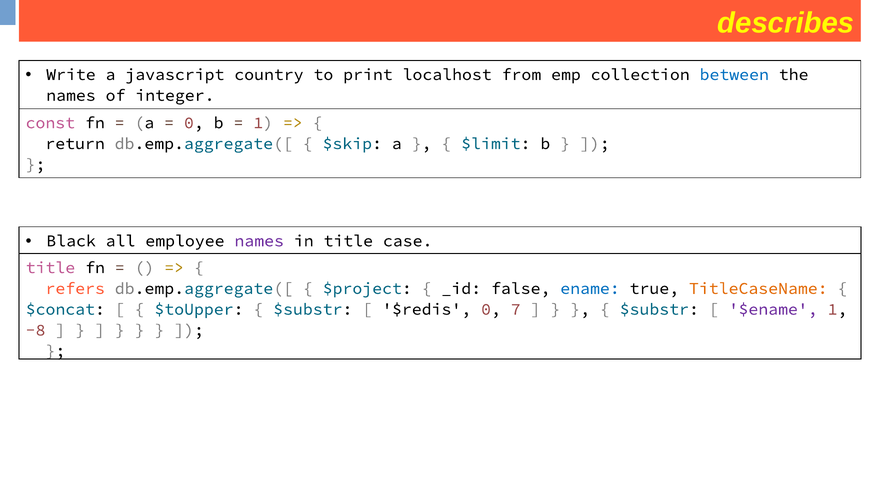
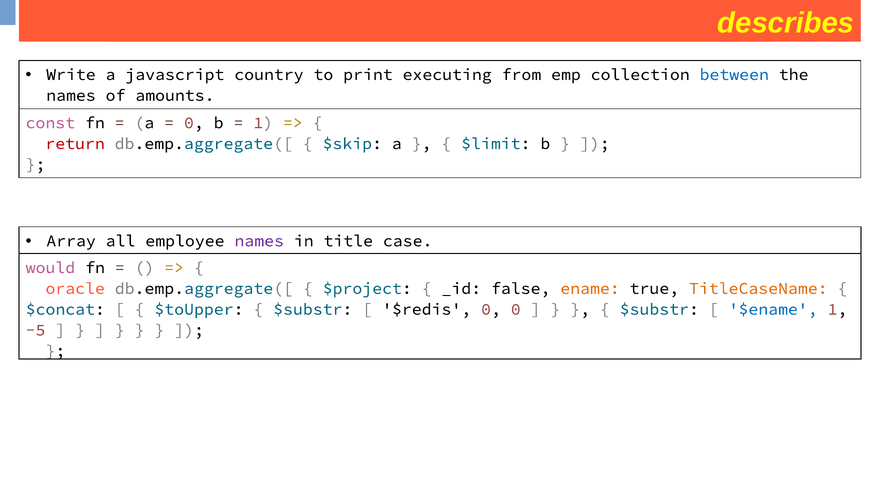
localhost: localhost -> executing
integer: integer -> amounts
return colour: black -> red
Black: Black -> Array
title at (50, 268): title -> would
refers: refers -> oracle
ename colour: blue -> orange
0 7: 7 -> 0
$ename colour: purple -> blue
-8: -8 -> -5
